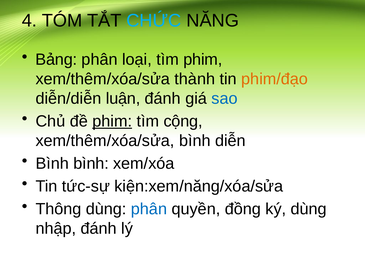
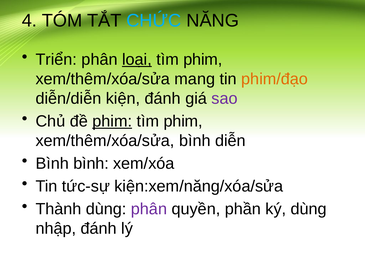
Bảng: Bảng -> Triển
loại underline: none -> present
thành: thành -> mang
luận: luận -> kiện
sao colour: blue -> purple
cộng at (183, 121): cộng -> phim
Thông: Thông -> Thành
phân at (149, 209) colour: blue -> purple
đồng: đồng -> phần
